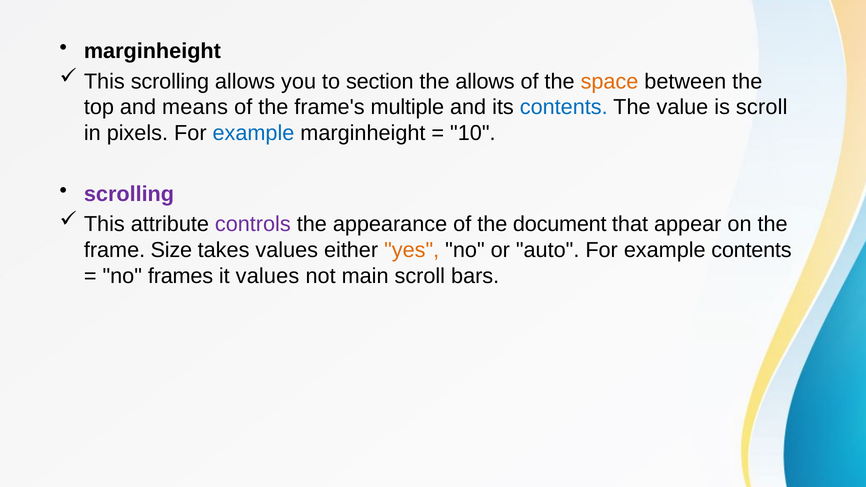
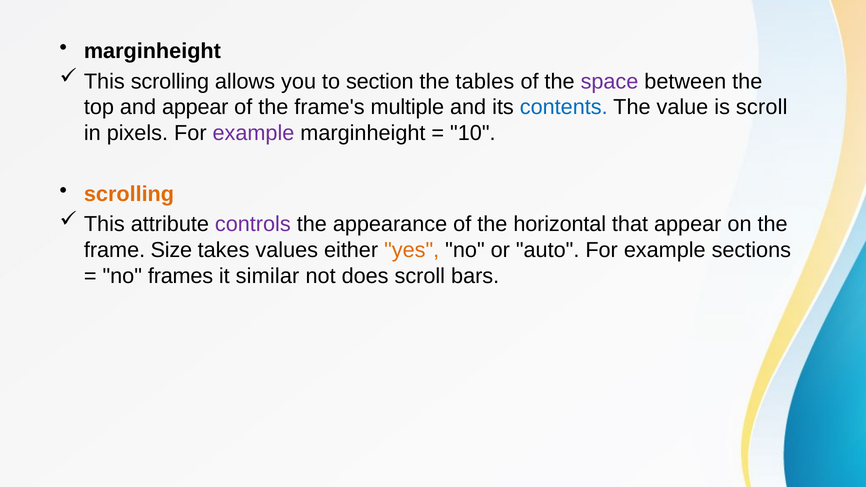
the allows: allows -> tables
space colour: orange -> purple
and means: means -> appear
example at (253, 133) colour: blue -> purple
scrolling at (129, 194) colour: purple -> orange
document: document -> horizontal
example contents: contents -> sections
it values: values -> similar
main: main -> does
